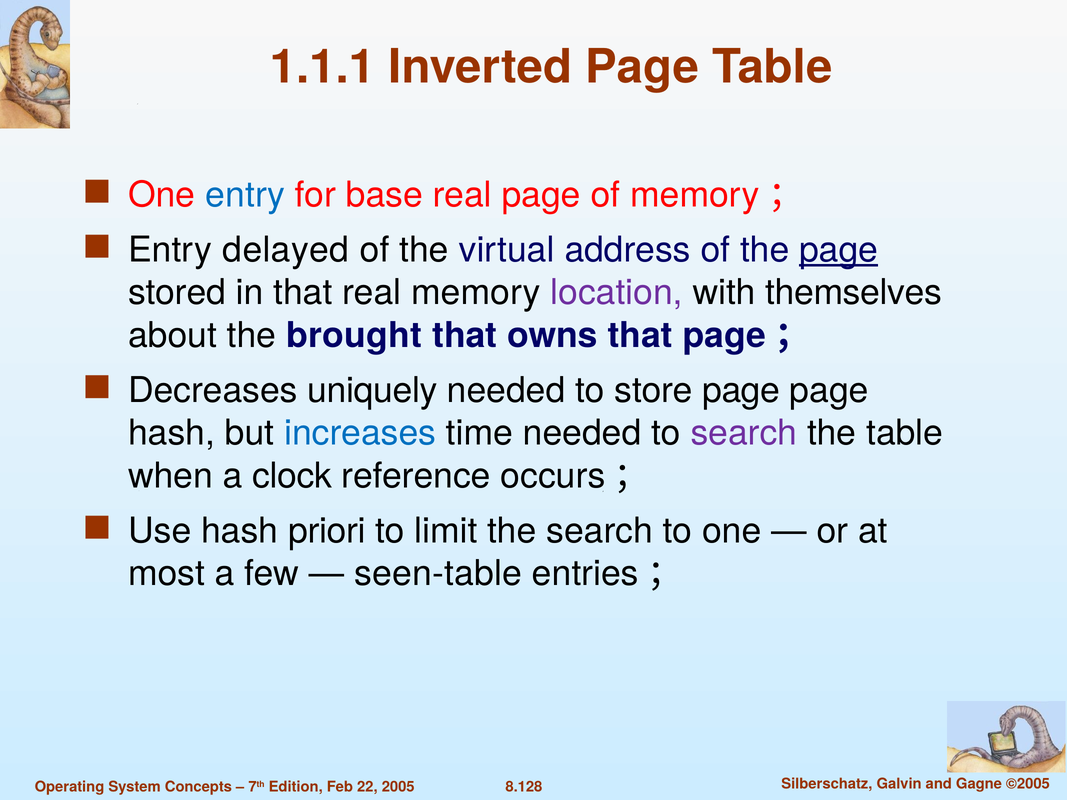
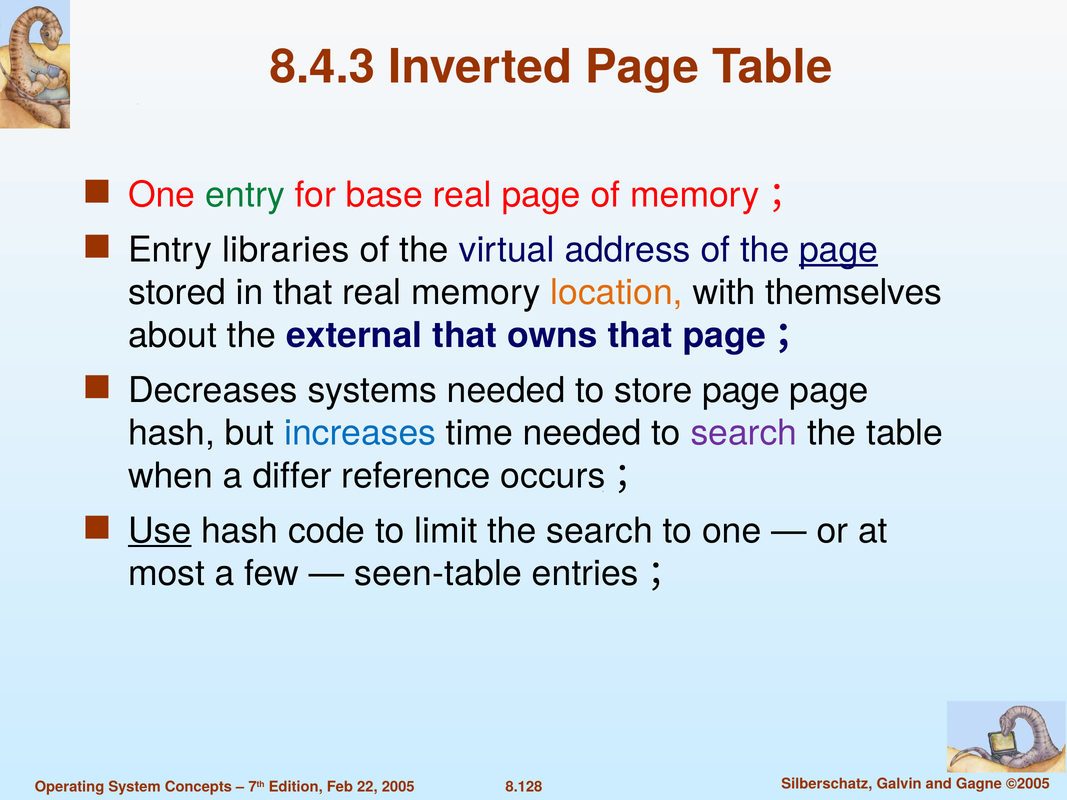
1.1.1: 1.1.1 -> 8.4.3
entry at (245, 195) colour: blue -> green
delayed: delayed -> libraries
location colour: purple -> orange
brought: brought -> external
uniquely: uniquely -> systems
clock: clock -> differ
Use underline: none -> present
priori: priori -> code
